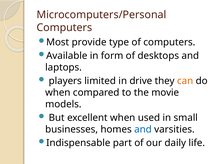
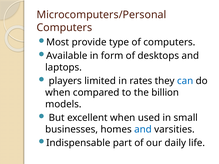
drive: drive -> rates
can colour: orange -> blue
movie: movie -> billion
